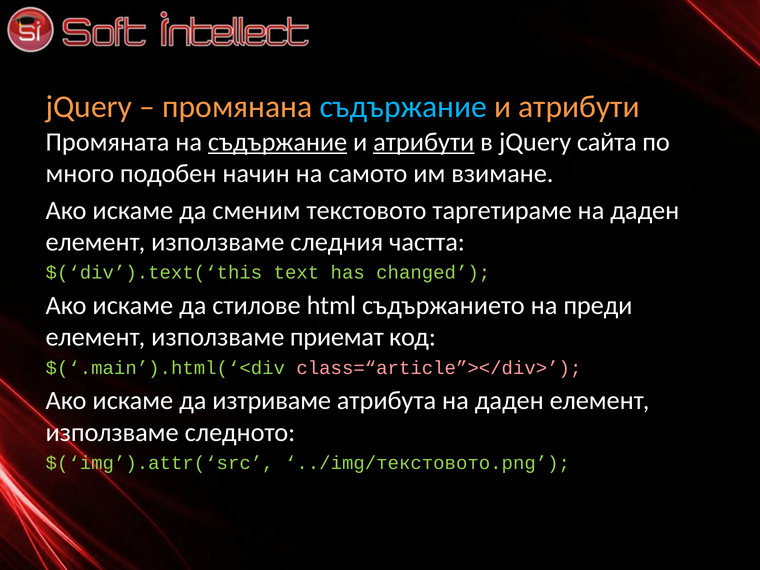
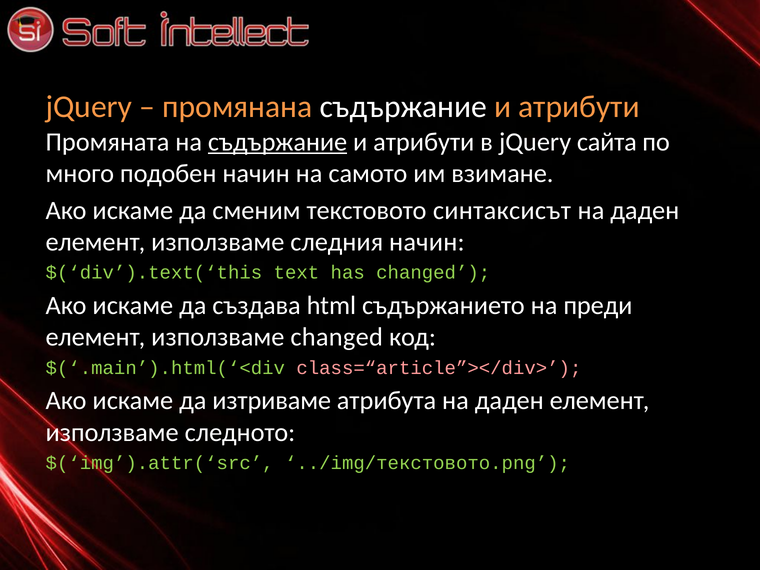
съдържание at (403, 107) colour: light blue -> white
атрибути at (424, 142) underline: present -> none
таргетираме: таргетираме -> синтаксисът
следния частта: частта -> начин
стилове: стилове -> създава
използваме приемат: приемат -> changed
